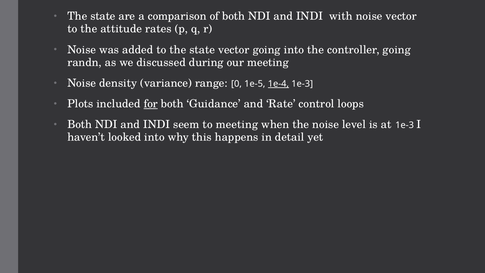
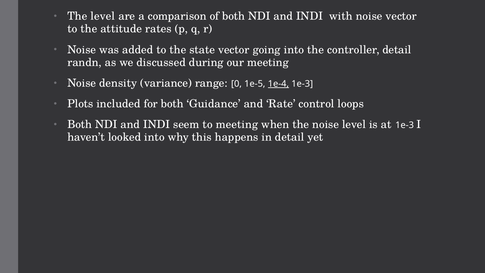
state at (103, 16): state -> level
controller going: going -> detail
for underline: present -> none
